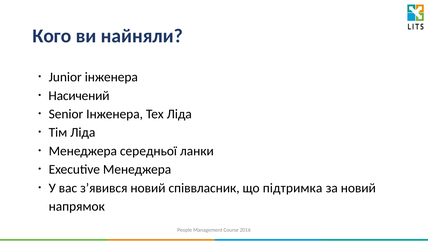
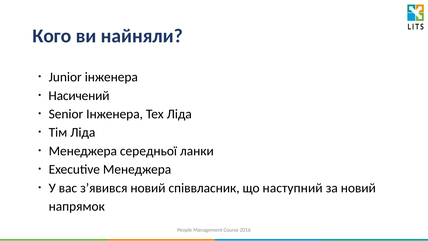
підтримка: підтримка -> наступний
